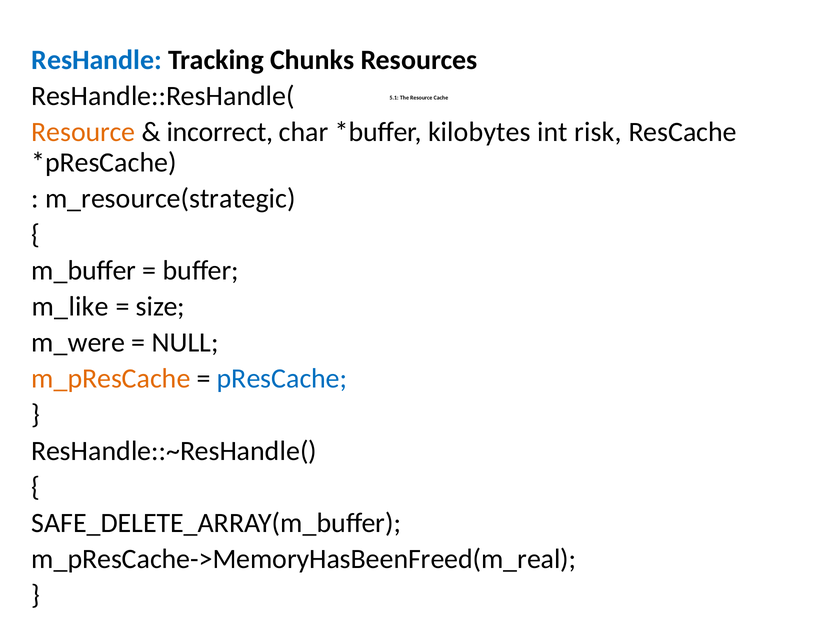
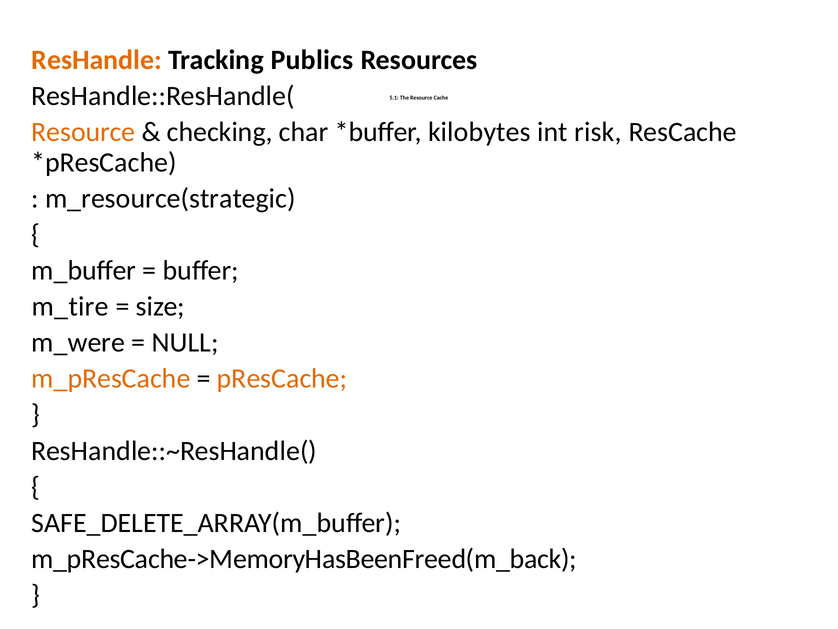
ResHandle colour: blue -> orange
Chunks: Chunks -> Publics
incorrect: incorrect -> checking
m_like: m_like -> m_tire
pResCache colour: blue -> orange
m_pResCache->MemoryHasBeenFreed(m_real: m_pResCache->MemoryHasBeenFreed(m_real -> m_pResCache->MemoryHasBeenFreed(m_back
